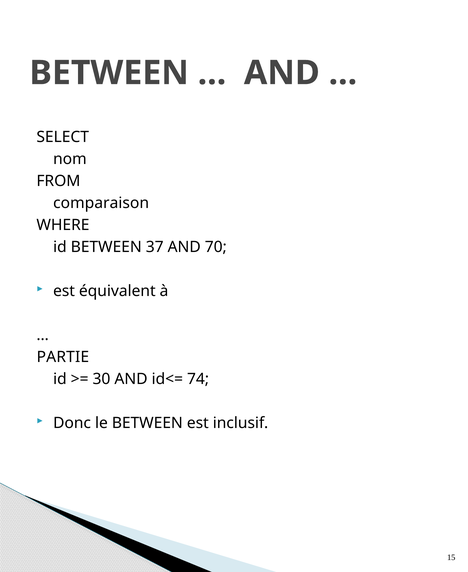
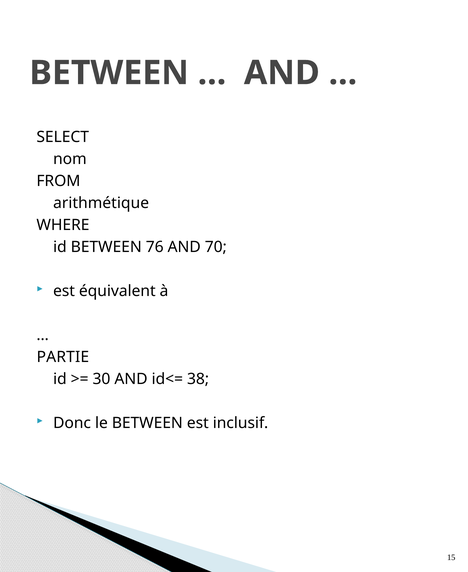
comparaison: comparaison -> arithmétique
37: 37 -> 76
74: 74 -> 38
